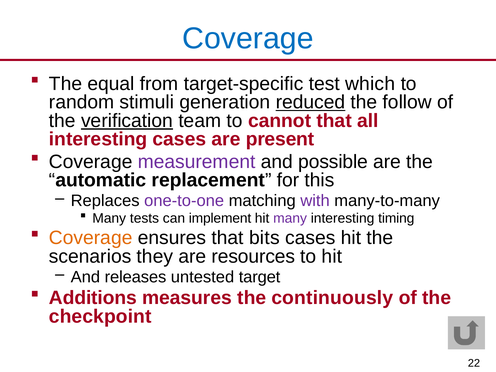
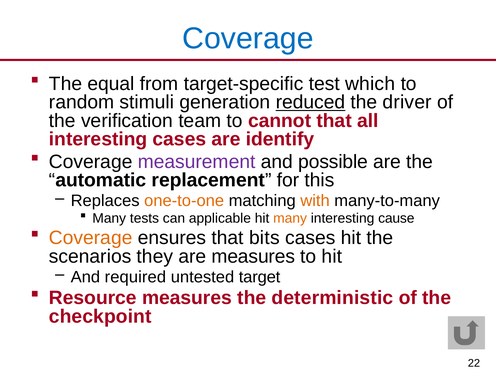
follow: follow -> driver
verification underline: present -> none
present: present -> identify
one-to-one colour: purple -> orange
with colour: purple -> orange
implement: implement -> applicable
many at (290, 218) colour: purple -> orange
timing: timing -> cause
are resources: resources -> measures
releases: releases -> required
Additions: Additions -> Resource
continuously: continuously -> deterministic
